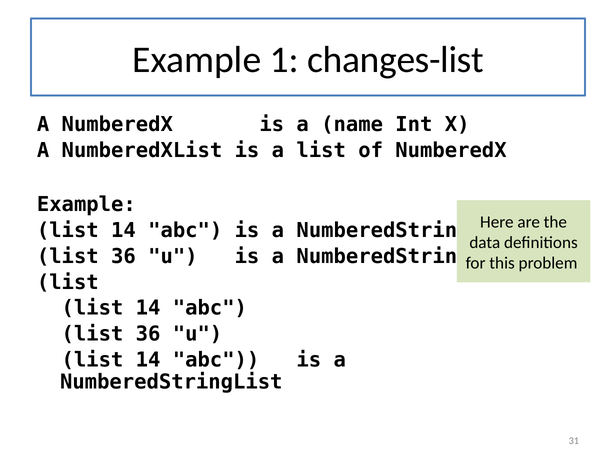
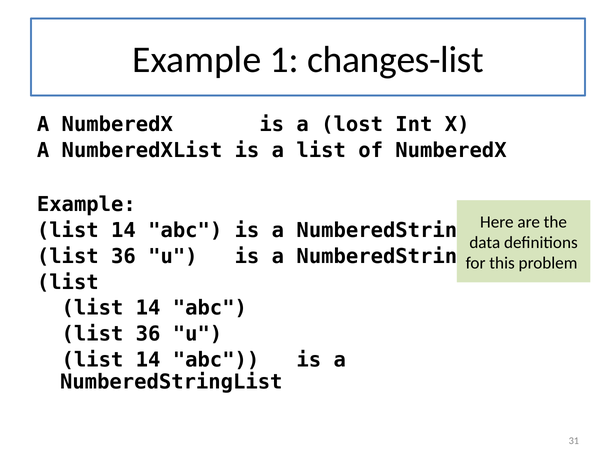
name: name -> lost
